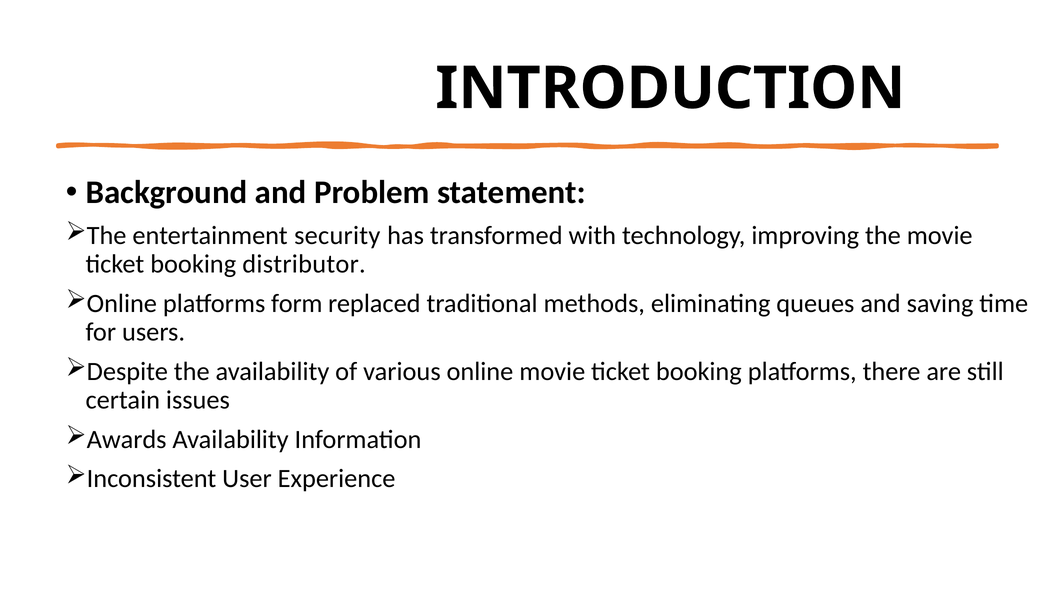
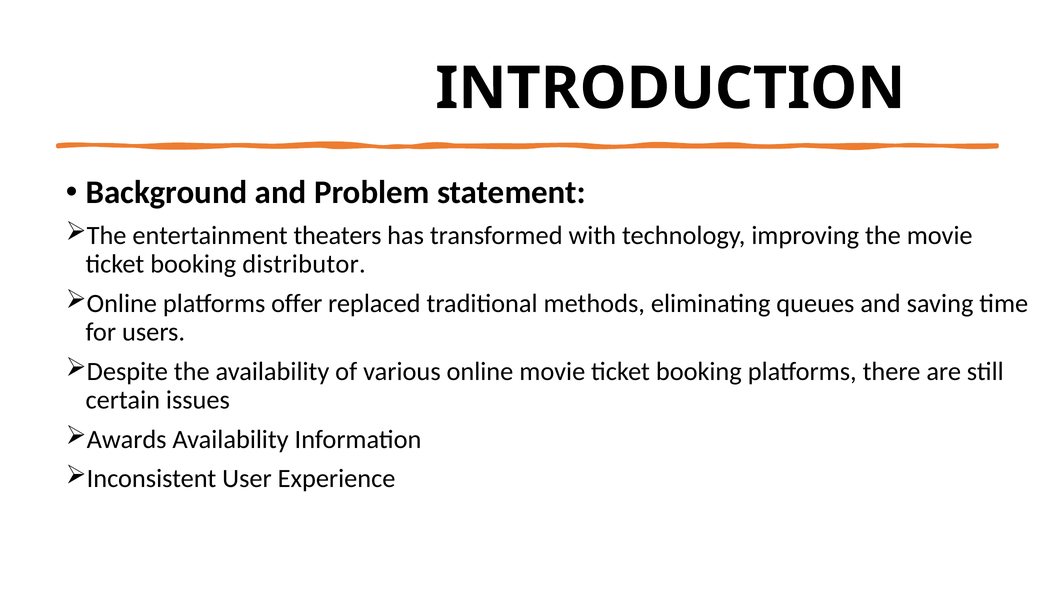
security: security -> theaters
form: form -> offer
